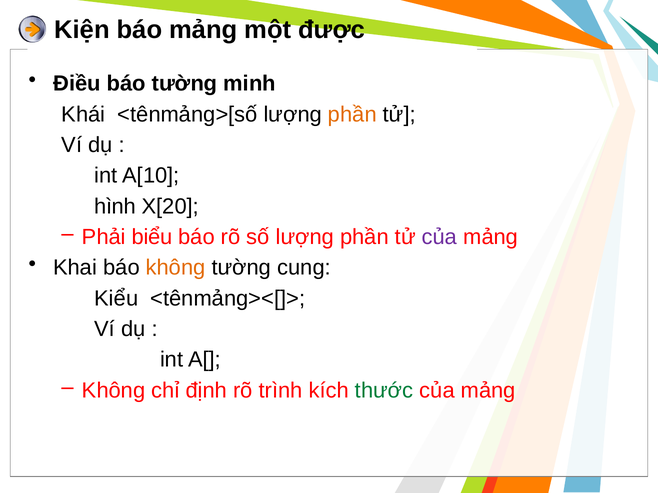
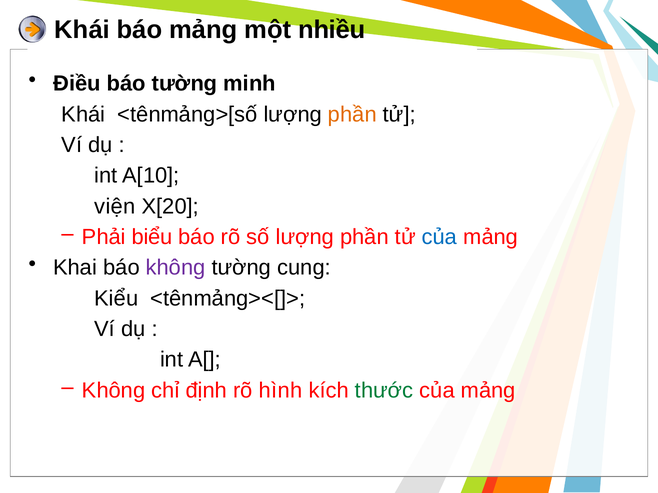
Kiện at (82, 30): Kiện -> Khái
được: được -> nhiều
hình: hình -> viện
của at (439, 237) colour: purple -> blue
không at (176, 268) colour: orange -> purple
trình: trình -> hình
